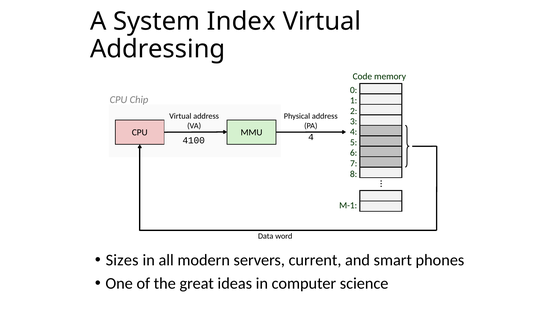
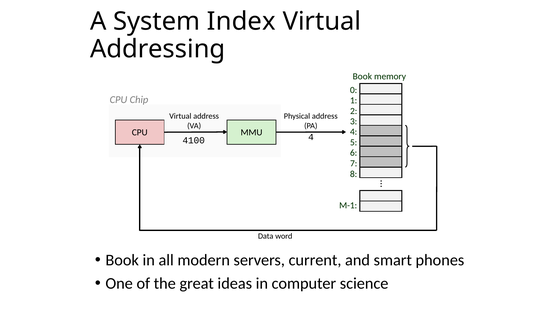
Code at (362, 77): Code -> Book
Sizes at (122, 260): Sizes -> Book
